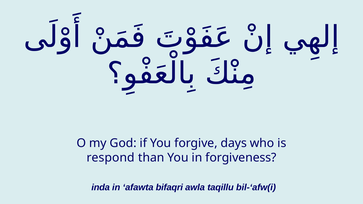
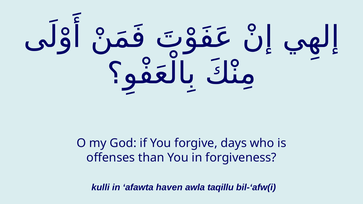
respond: respond -> offenses
inda: inda -> kulli
bifaqri: bifaqri -> haven
